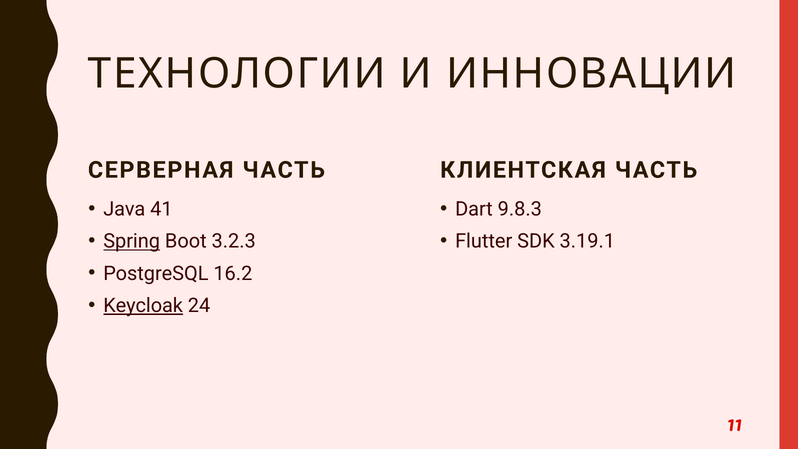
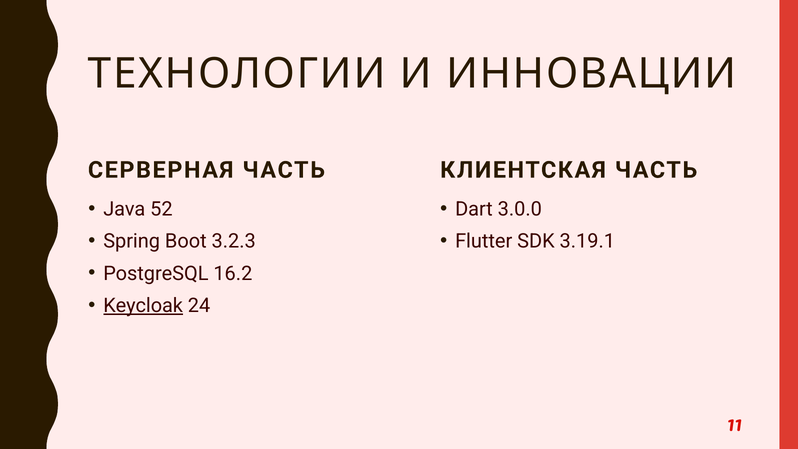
41: 41 -> 52
9.8.3: 9.8.3 -> 3.0.0
Spring underline: present -> none
